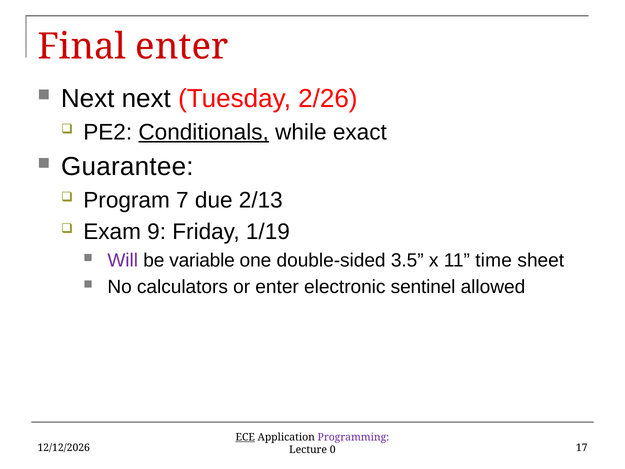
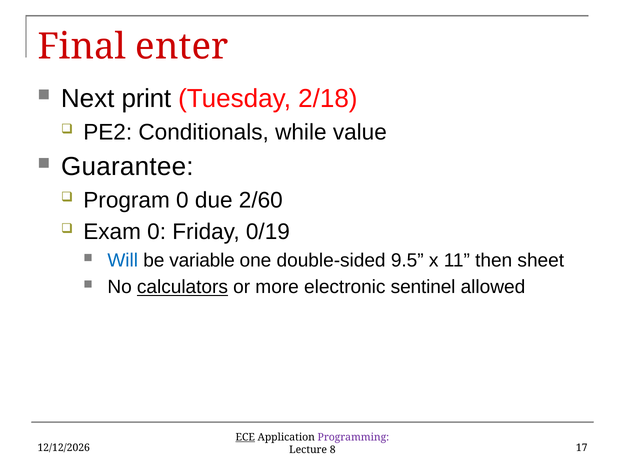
Next next: next -> print
2/26: 2/26 -> 2/18
Conditionals underline: present -> none
exact: exact -> value
Program 7: 7 -> 0
2/13: 2/13 -> 2/60
Exam 9: 9 -> 0
1/19: 1/19 -> 0/19
Will colour: purple -> blue
3.5: 3.5 -> 9.5
time: time -> then
calculators underline: none -> present
or enter: enter -> more
0: 0 -> 8
